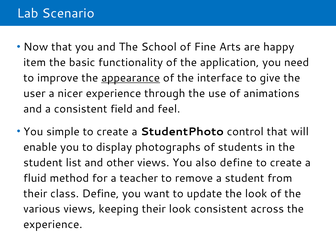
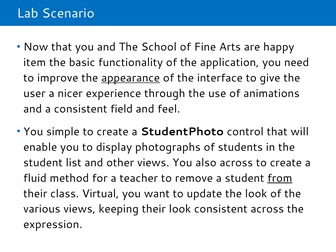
also define: define -> across
from underline: none -> present
class Define: Define -> Virtual
experience at (53, 224): experience -> expression
